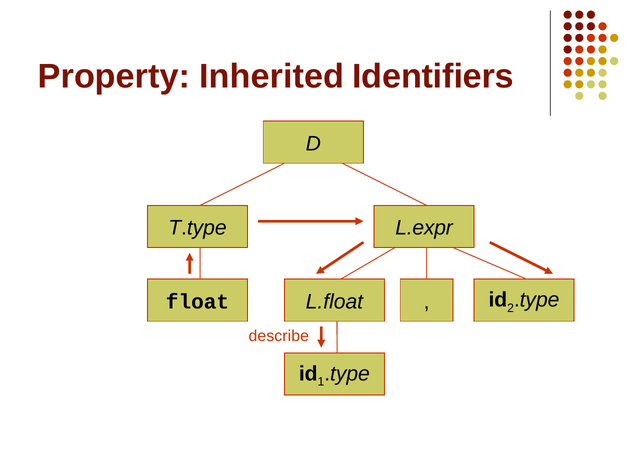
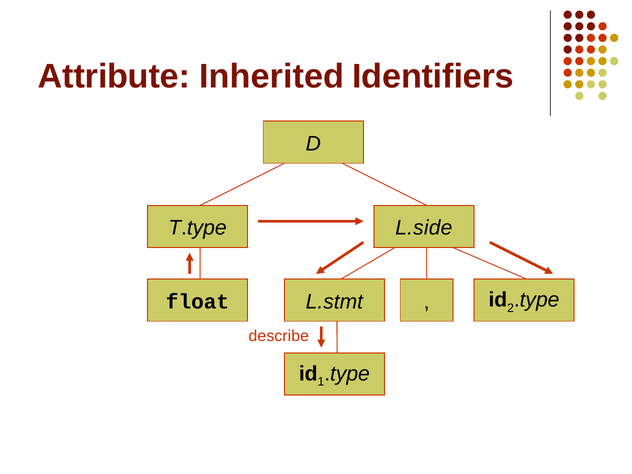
Property: Property -> Attribute
L.expr: L.expr -> L.side
L.float: L.float -> L.stmt
